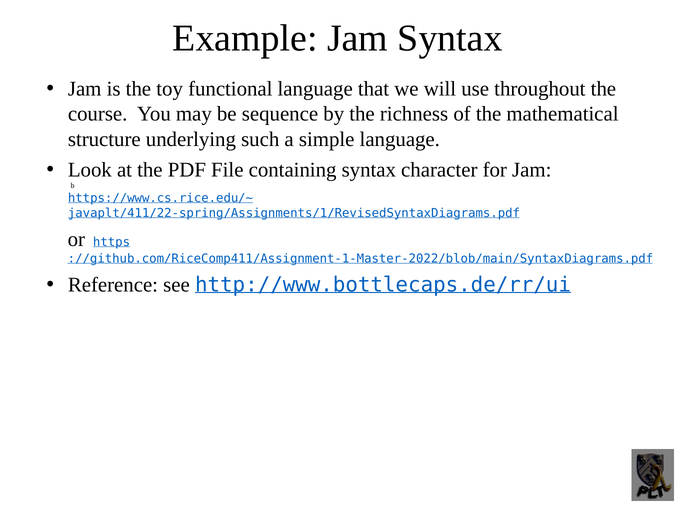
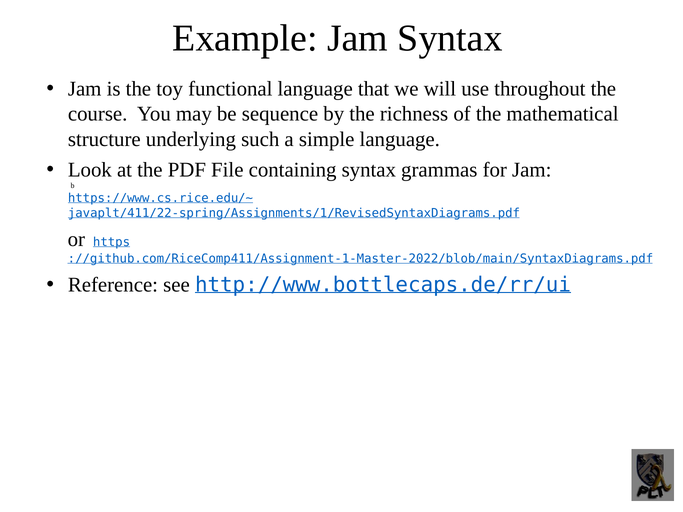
character: character -> grammas
